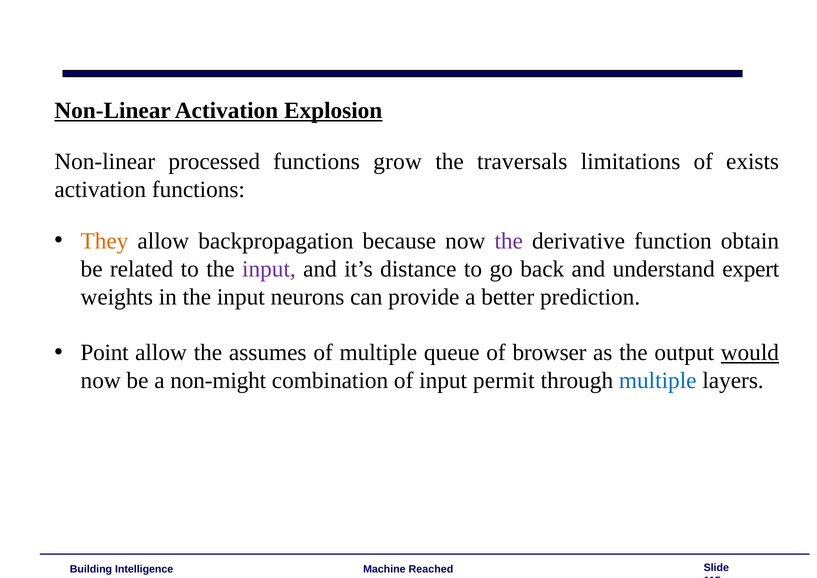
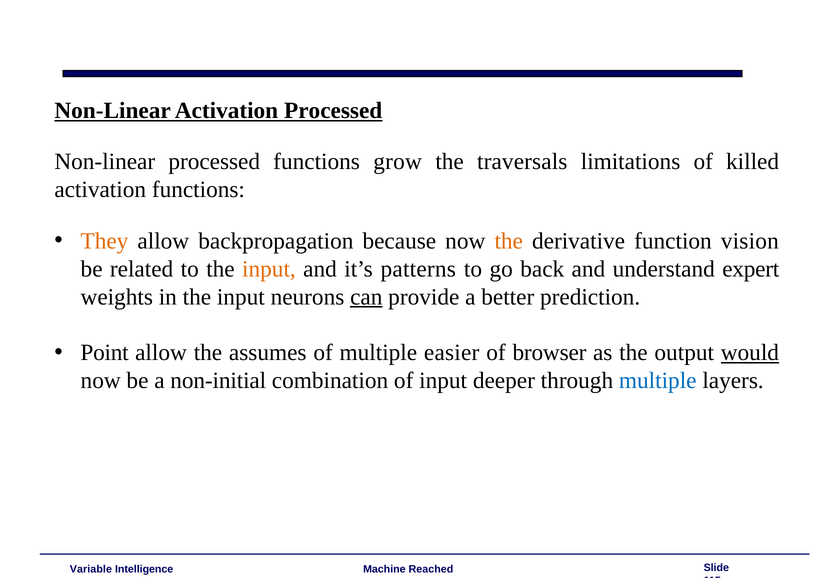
Activation Explosion: Explosion -> Processed
exists: exists -> killed
the at (509, 241) colour: purple -> orange
obtain: obtain -> vision
input at (269, 269) colour: purple -> orange
distance: distance -> patterns
can underline: none -> present
queue: queue -> easier
non-might: non-might -> non-initial
permit: permit -> deeper
Building: Building -> Variable
